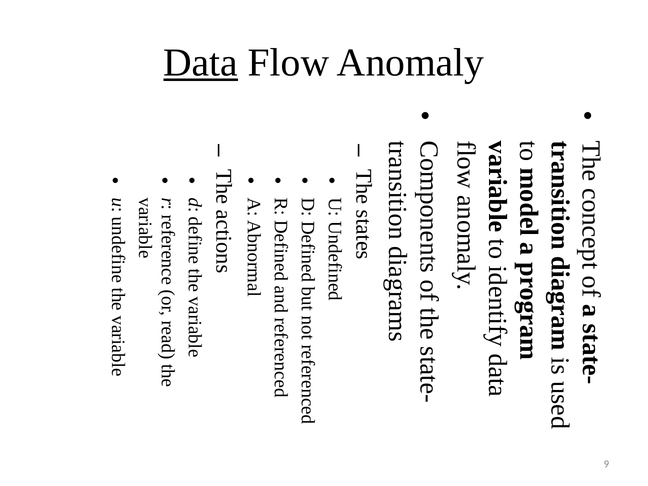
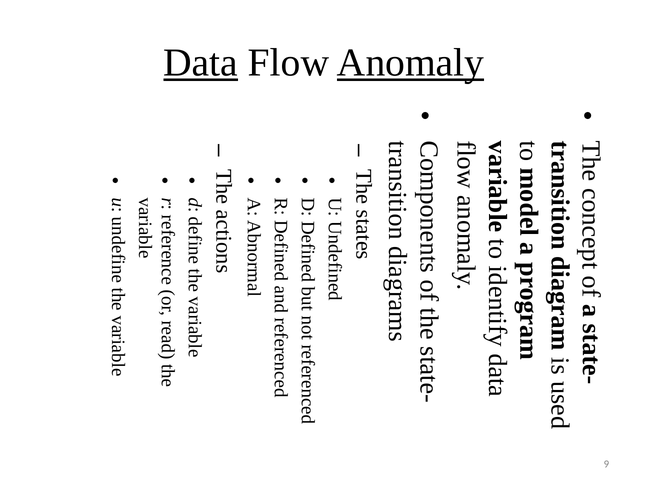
Anomaly underline: none -> present
